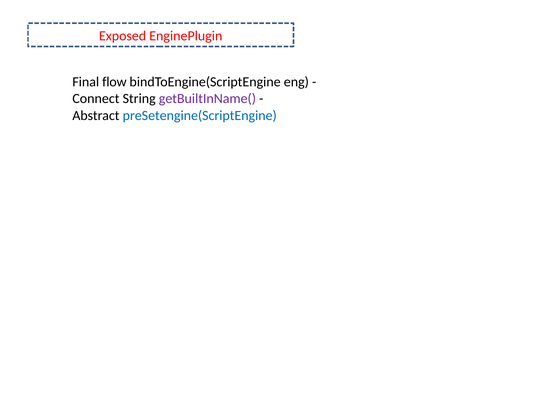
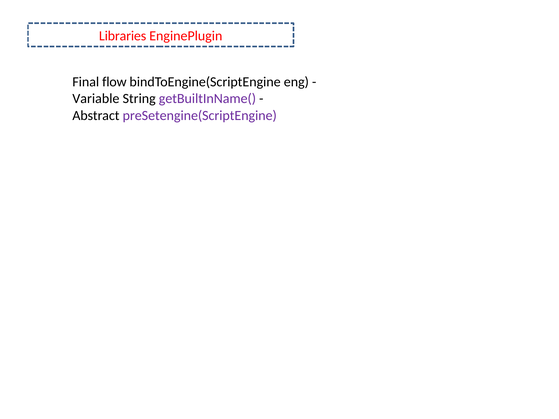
Exposed: Exposed -> Libraries
Connect: Connect -> Variable
preSetengine(ScriptEngine colour: blue -> purple
